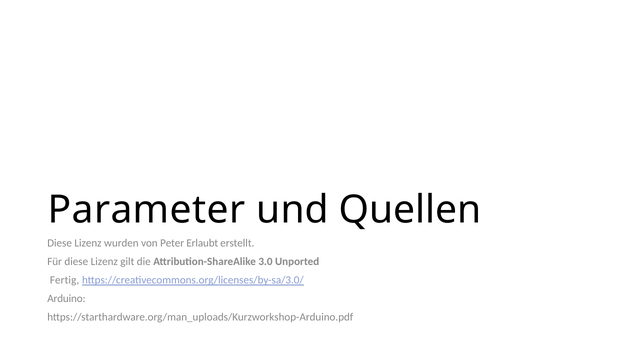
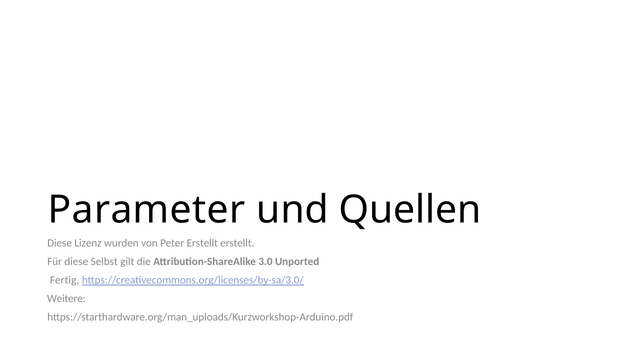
Peter Erlaubt: Erlaubt -> Erstellt
Für diese Lizenz: Lizenz -> Selbst
Arduino: Arduino -> Weitere
